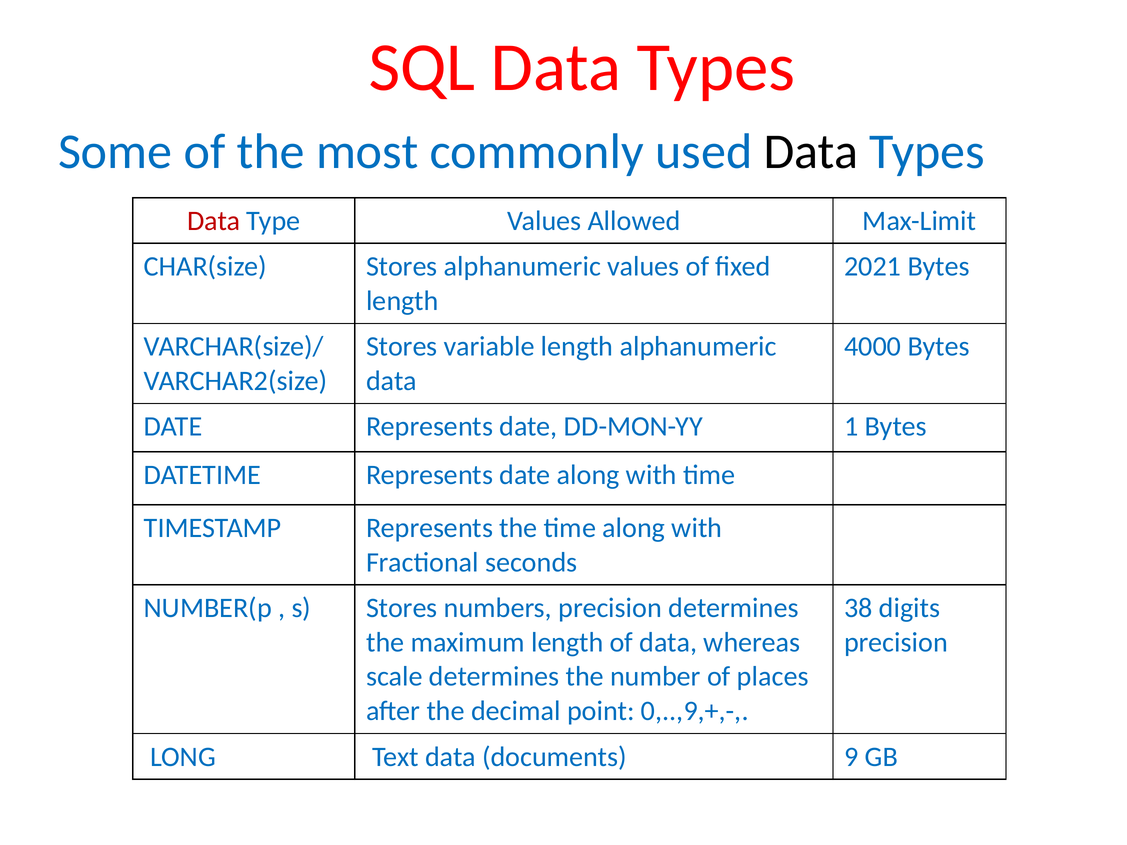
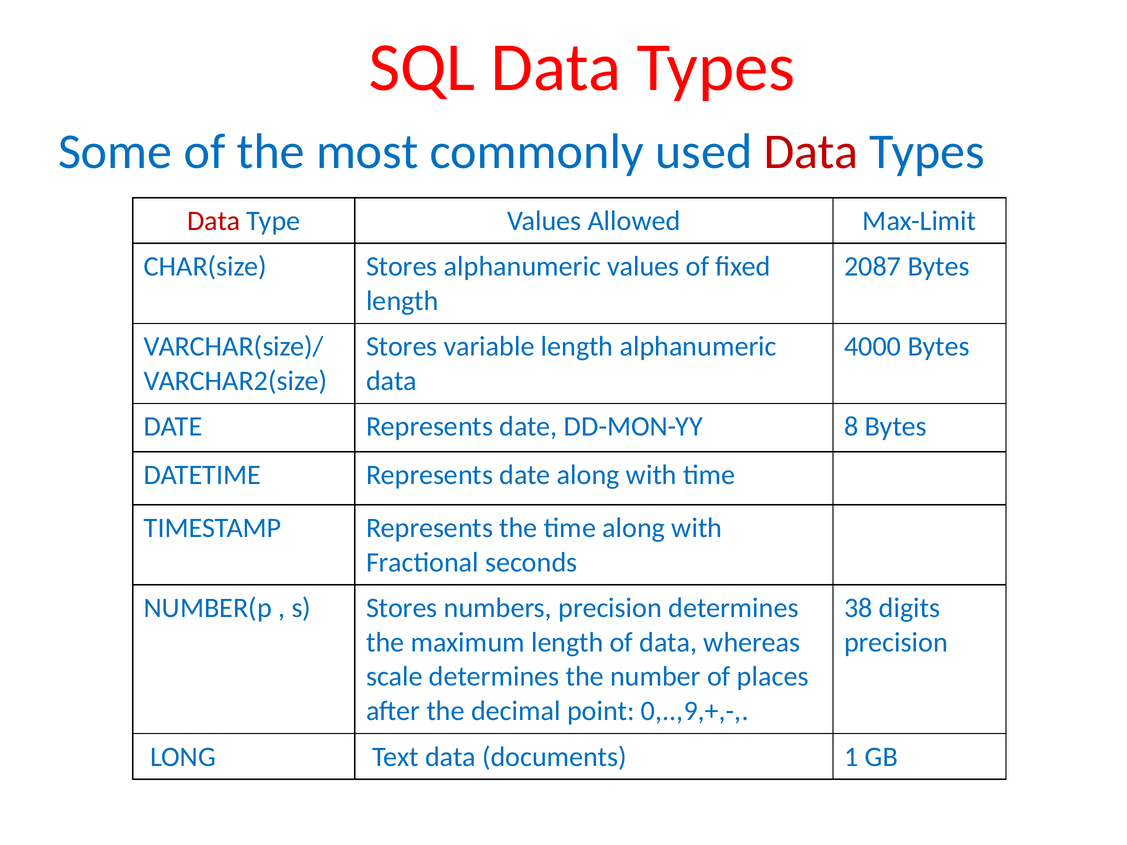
Data at (811, 152) colour: black -> red
2021: 2021 -> 2087
1: 1 -> 8
9: 9 -> 1
